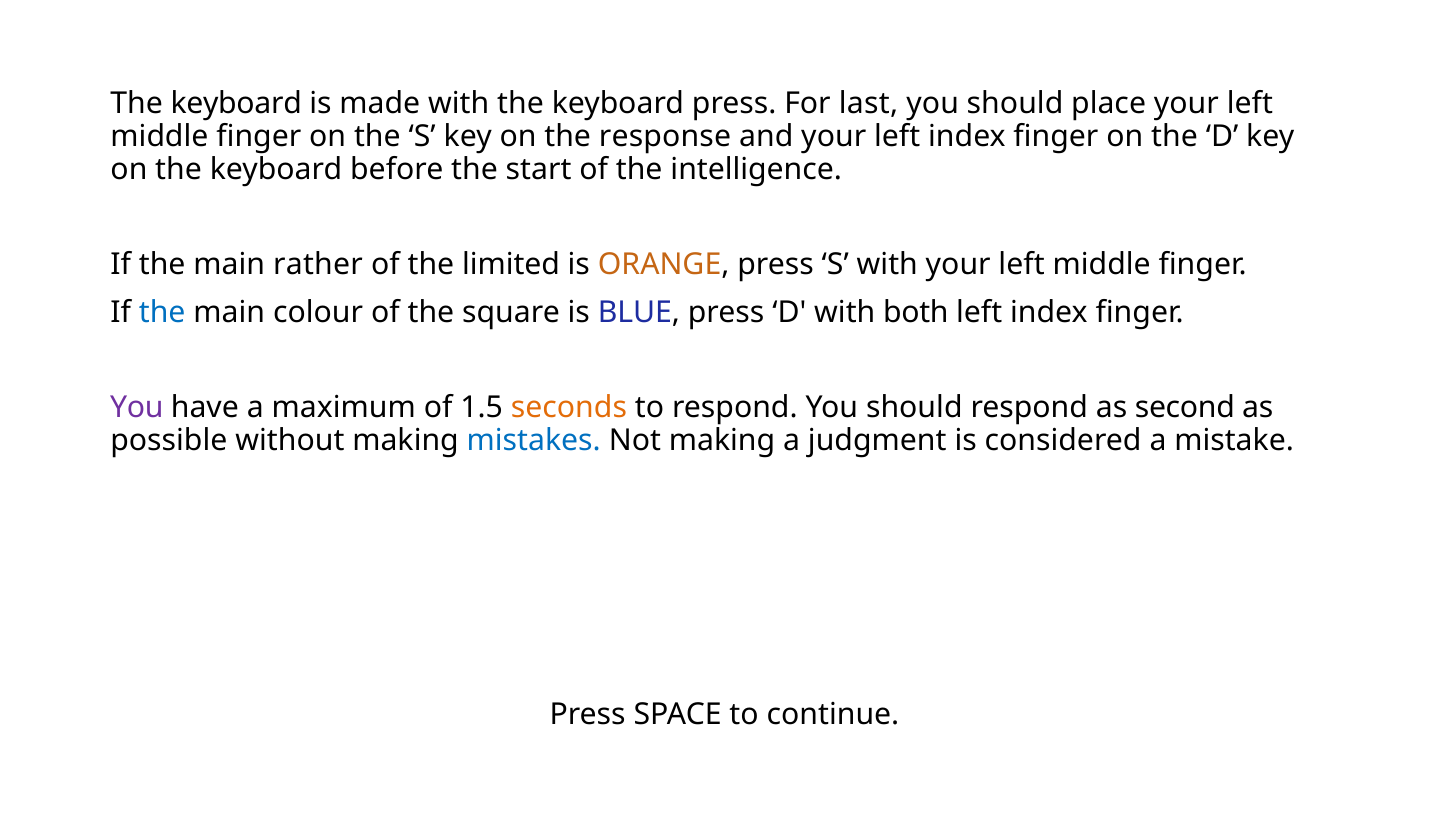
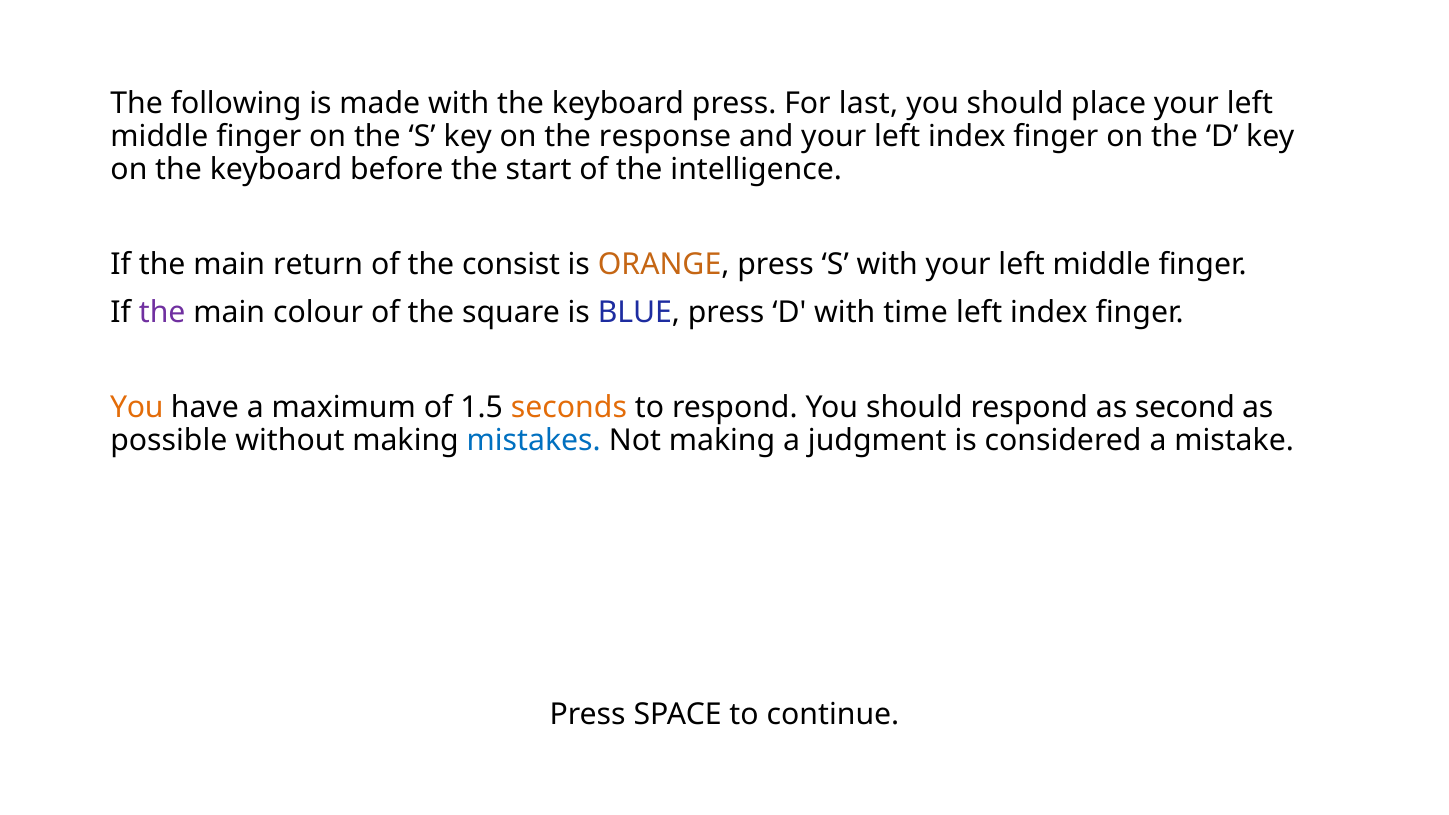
keyboard at (236, 104): keyboard -> following
rather: rather -> return
limited: limited -> consist
the at (162, 312) colour: blue -> purple
both: both -> time
You at (137, 408) colour: purple -> orange
